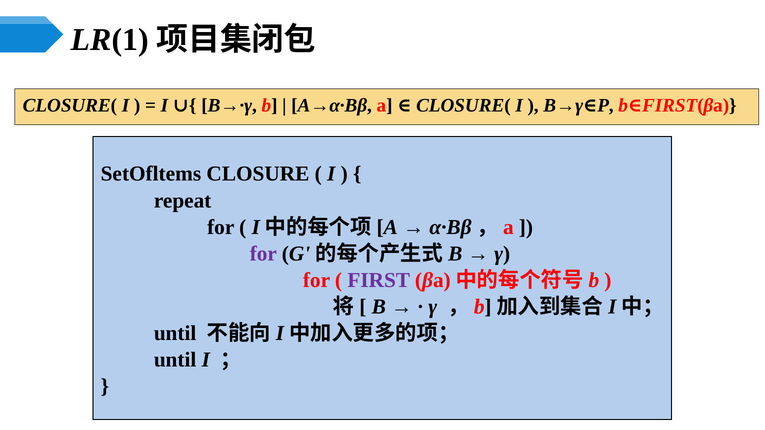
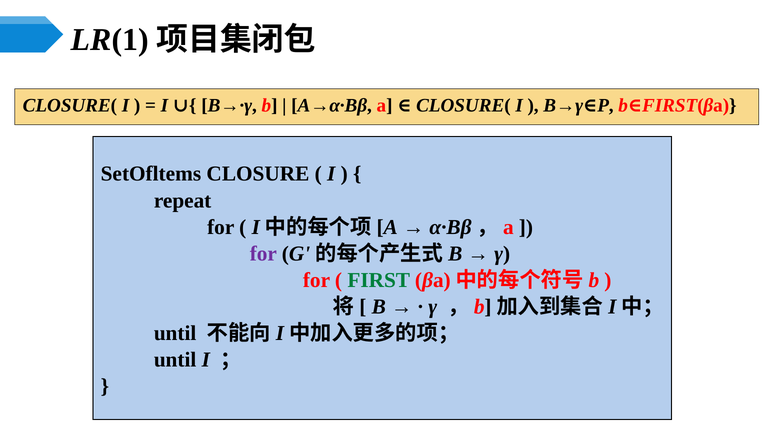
FIRST colour: purple -> green
